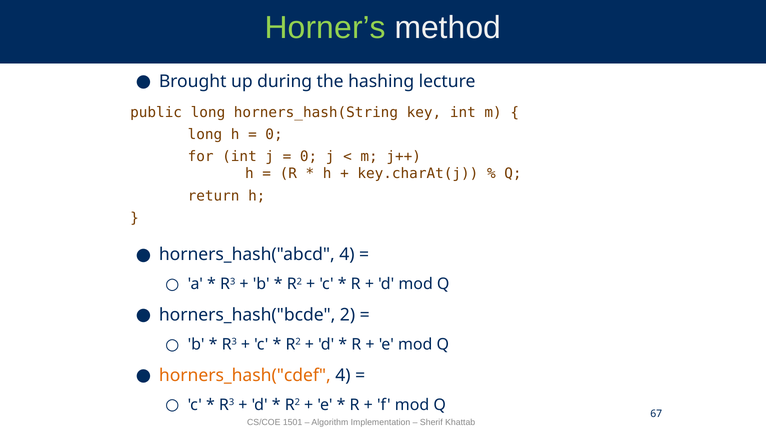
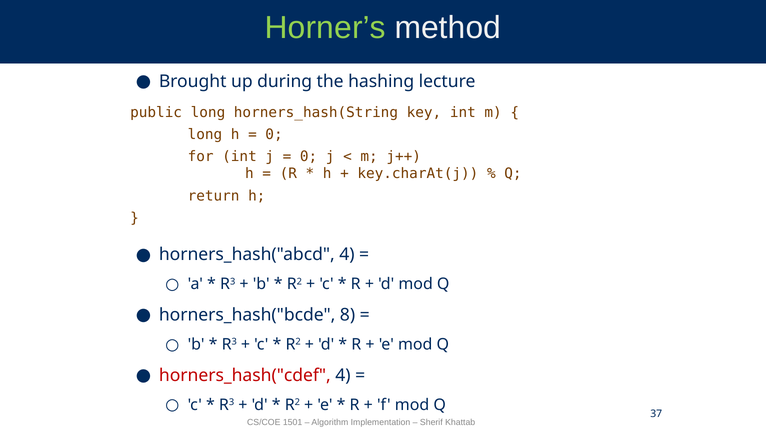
2: 2 -> 8
horners_hash("cdef colour: orange -> red
67: 67 -> 37
